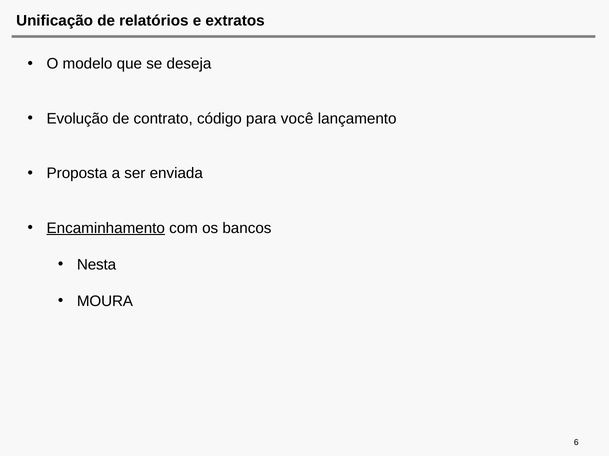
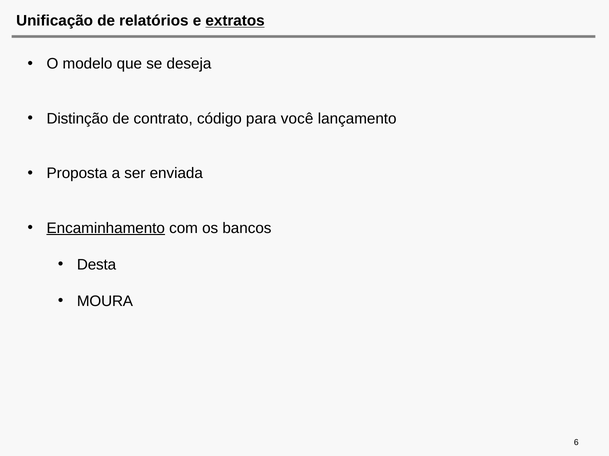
extratos underline: none -> present
Evolução: Evolução -> Distinção
Nesta: Nesta -> Desta
